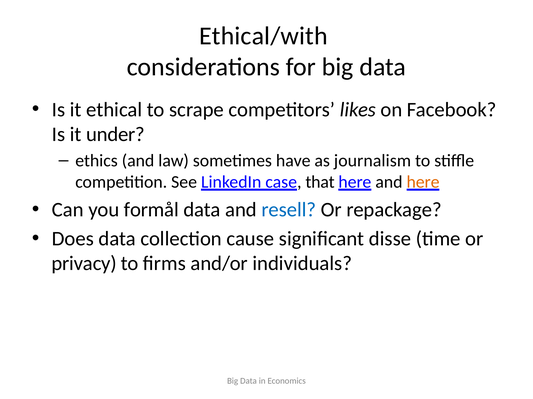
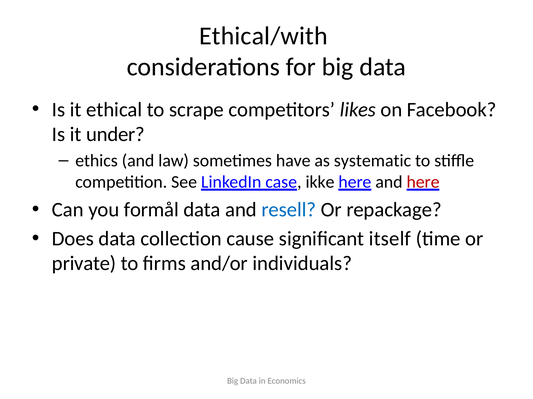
journalism: journalism -> systematic
that: that -> ikke
here at (423, 182) colour: orange -> red
disse: disse -> itself
privacy: privacy -> private
